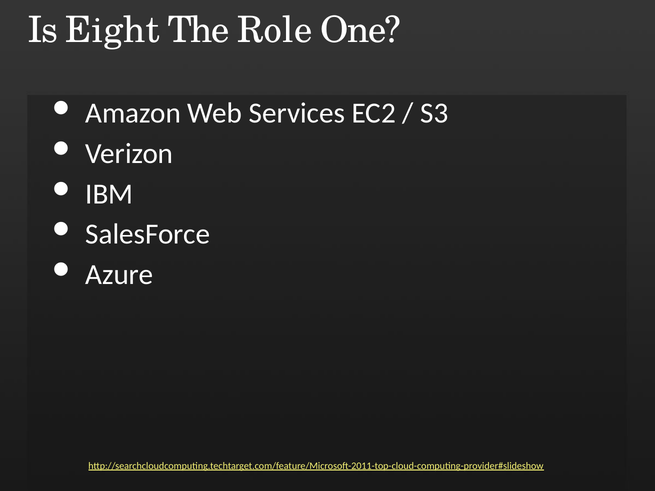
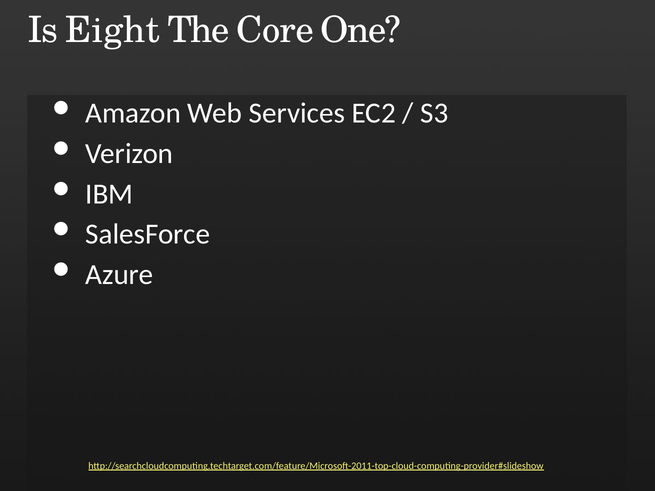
Role: Role -> Core
